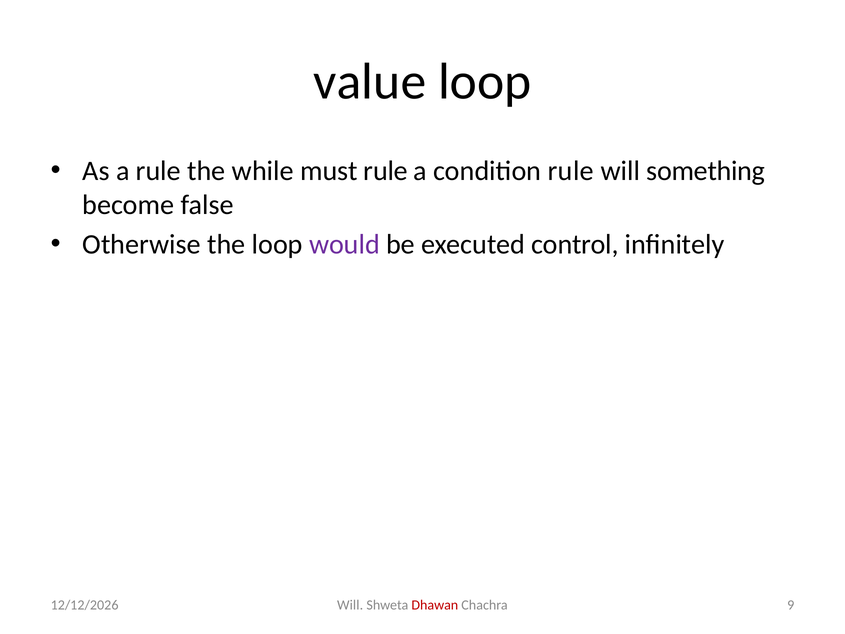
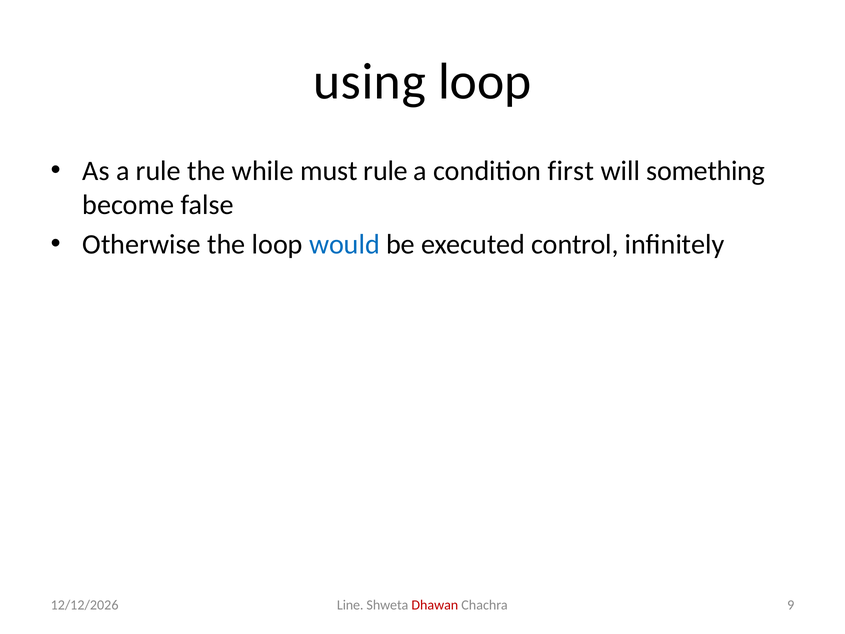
value: value -> using
condition rule: rule -> first
would colour: purple -> blue
Will at (350, 605): Will -> Line
